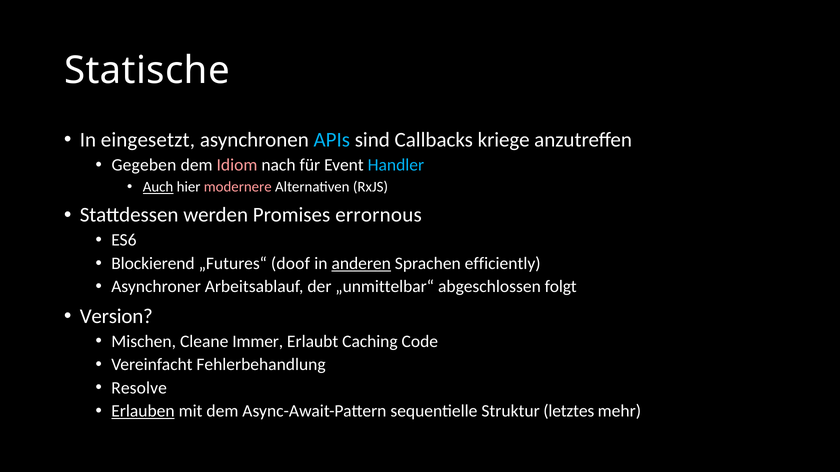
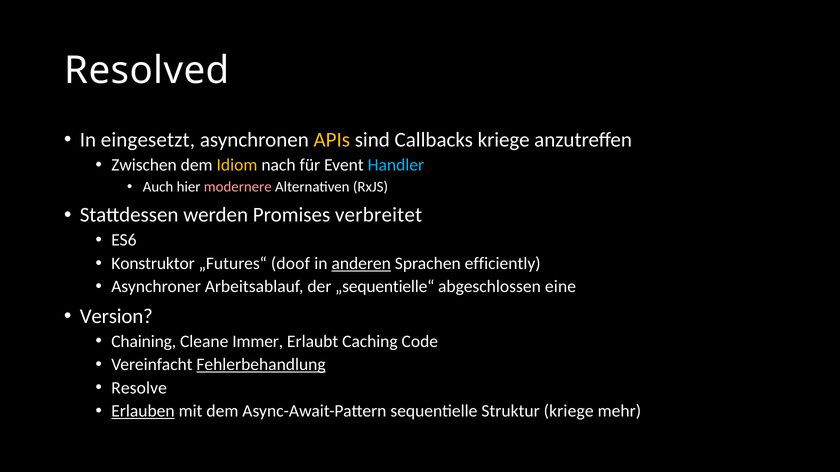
Statische: Statische -> Resolved
APIs colour: light blue -> yellow
Gegeben: Gegeben -> Zwischen
Idiom colour: pink -> yellow
Auch underline: present -> none
errornous: errornous -> verbreitet
Blockierend: Blockierend -> Konstruktor
„unmittelbar“: „unmittelbar“ -> „sequentielle“
folgt: folgt -> eine
Mischen: Mischen -> Chaining
Fehlerbehandlung underline: none -> present
Struktur letztes: letztes -> kriege
